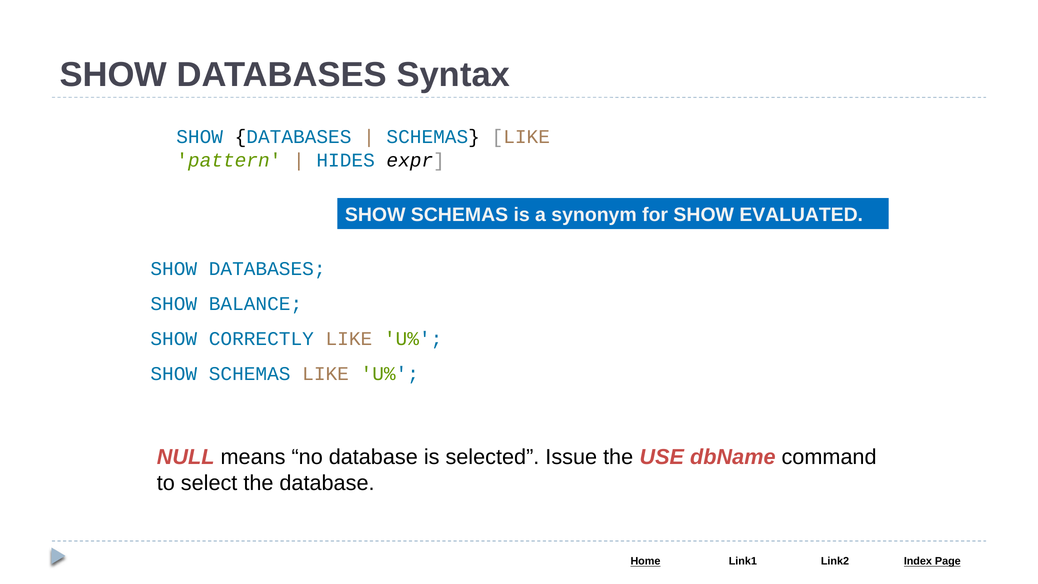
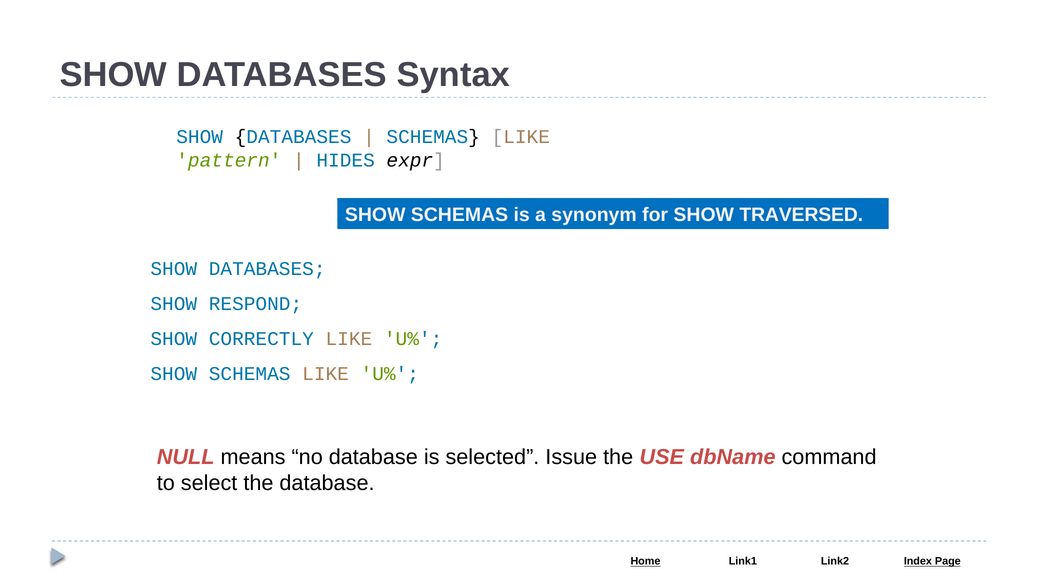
EVALUATED: EVALUATED -> TRAVERSED
BALANCE: BALANCE -> RESPOND
